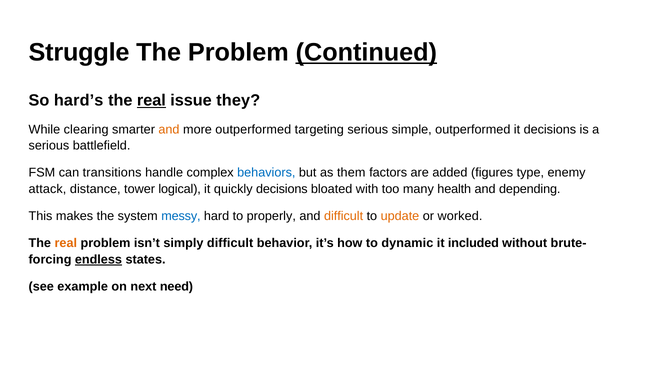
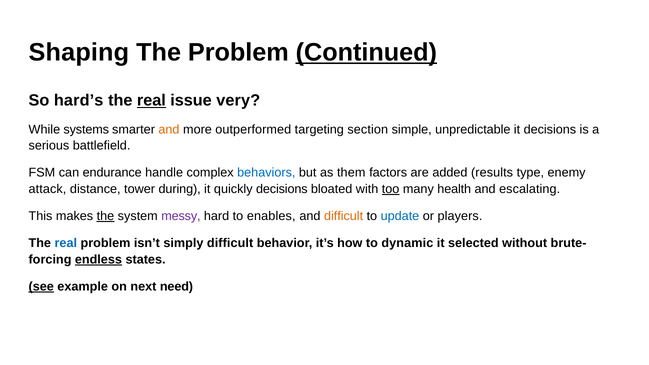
Struggle: Struggle -> Shaping
they: they -> very
clearing: clearing -> systems
targeting serious: serious -> section
simple outperformed: outperformed -> unpredictable
transitions: transitions -> endurance
figures: figures -> results
logical: logical -> during
too underline: none -> present
depending: depending -> escalating
the at (105, 216) underline: none -> present
messy colour: blue -> purple
properly: properly -> enables
update colour: orange -> blue
worked: worked -> players
real at (66, 243) colour: orange -> blue
included: included -> selected
see underline: none -> present
